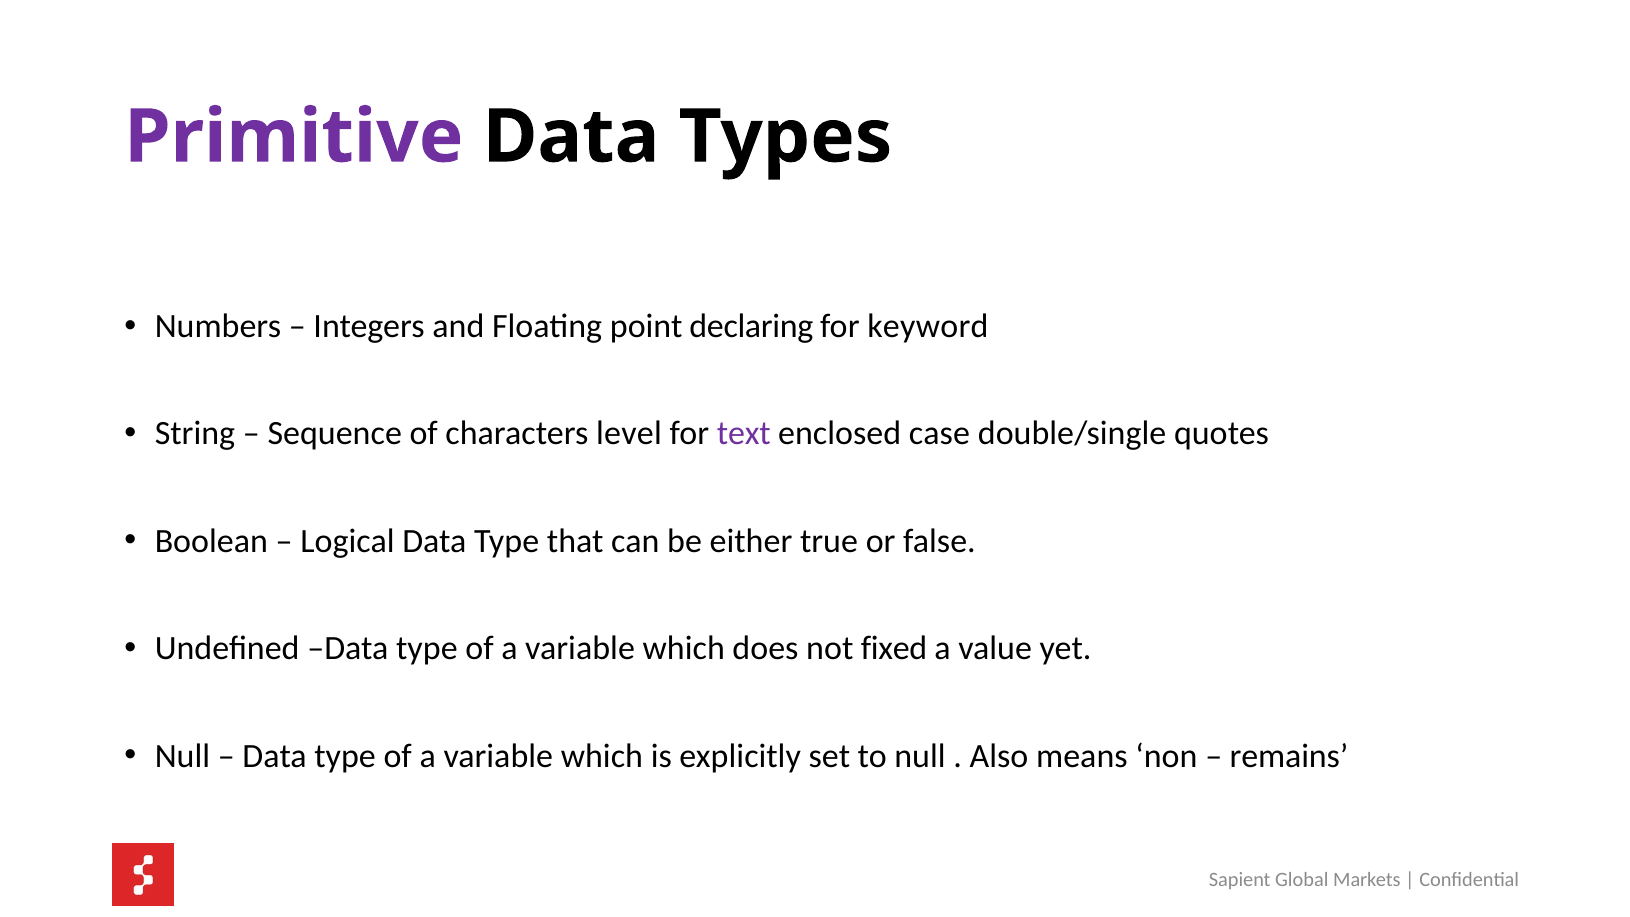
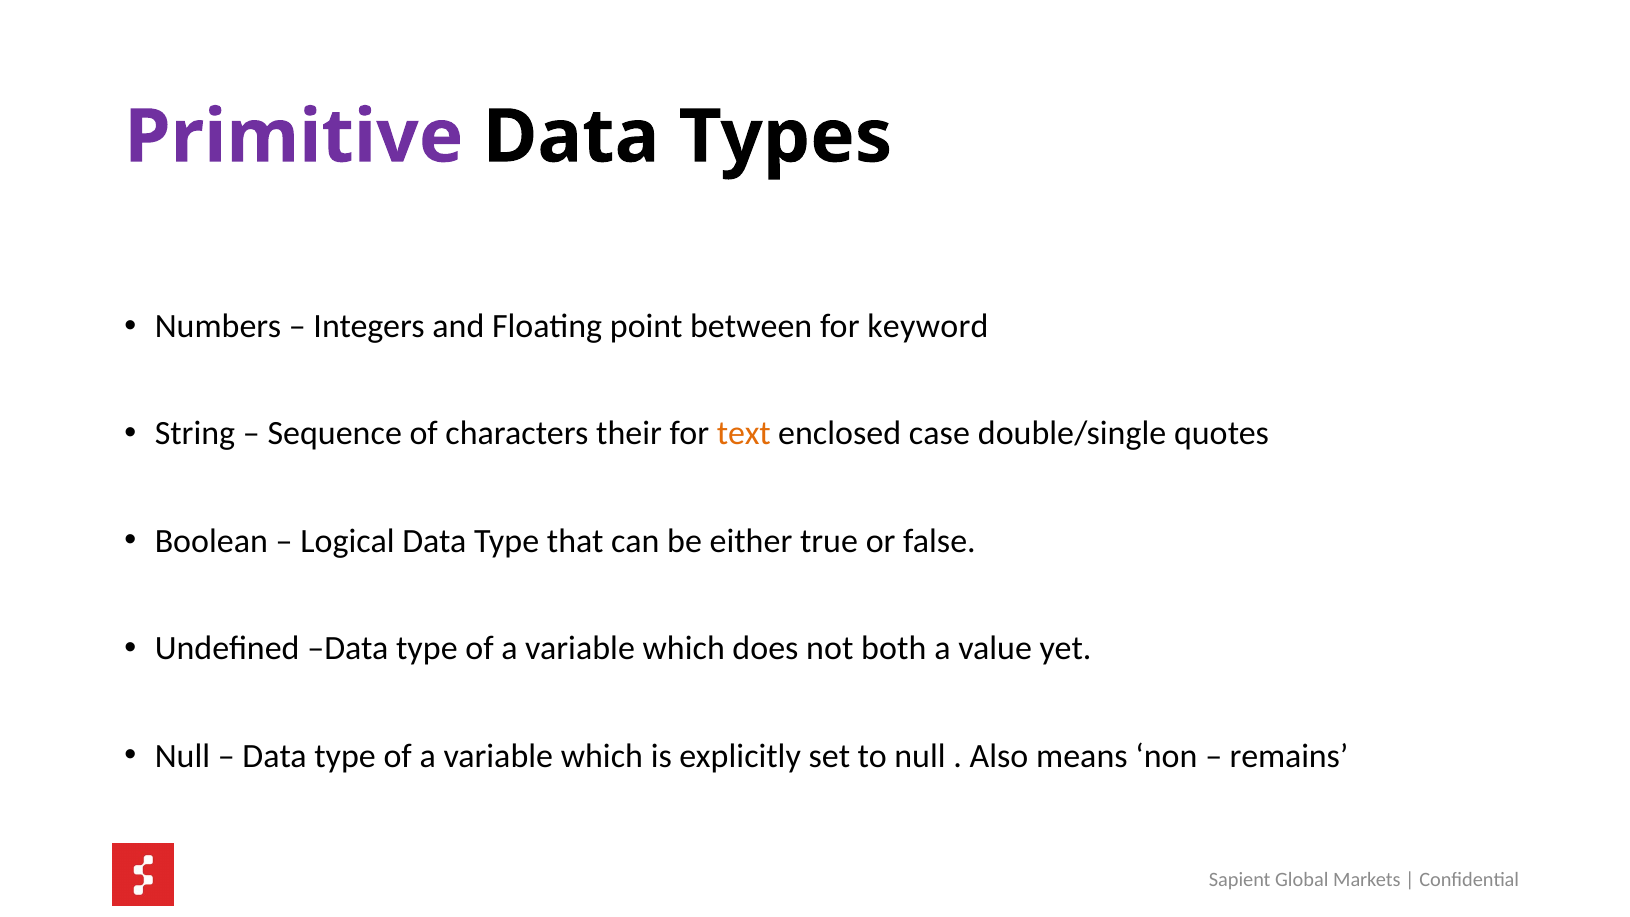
declaring: declaring -> between
level: level -> their
text colour: purple -> orange
fixed: fixed -> both
